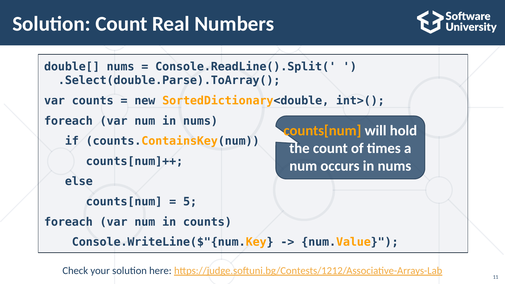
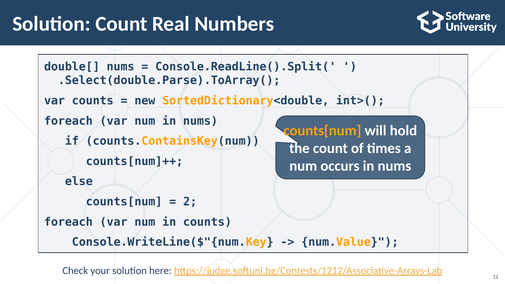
5: 5 -> 2
